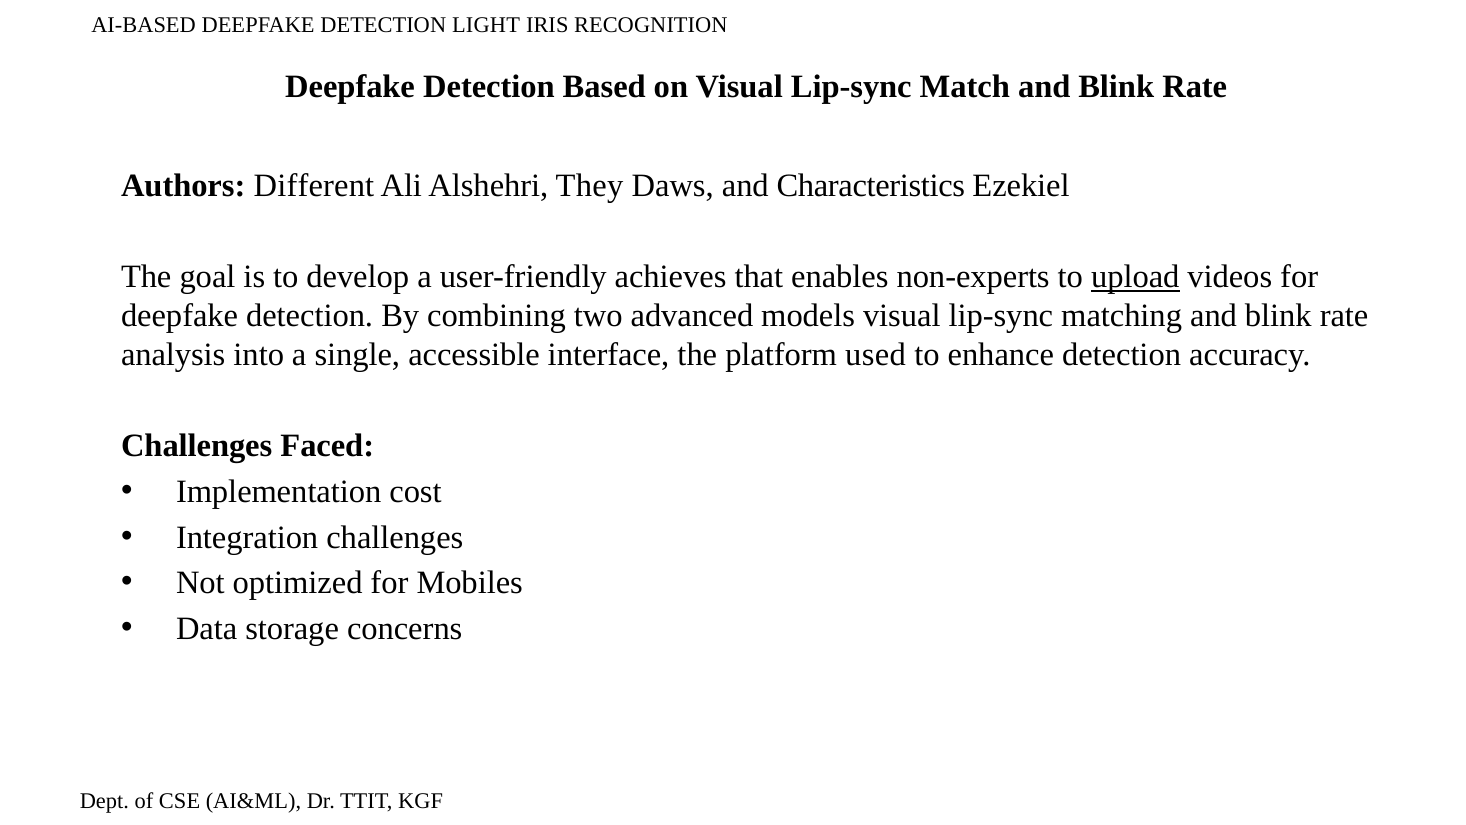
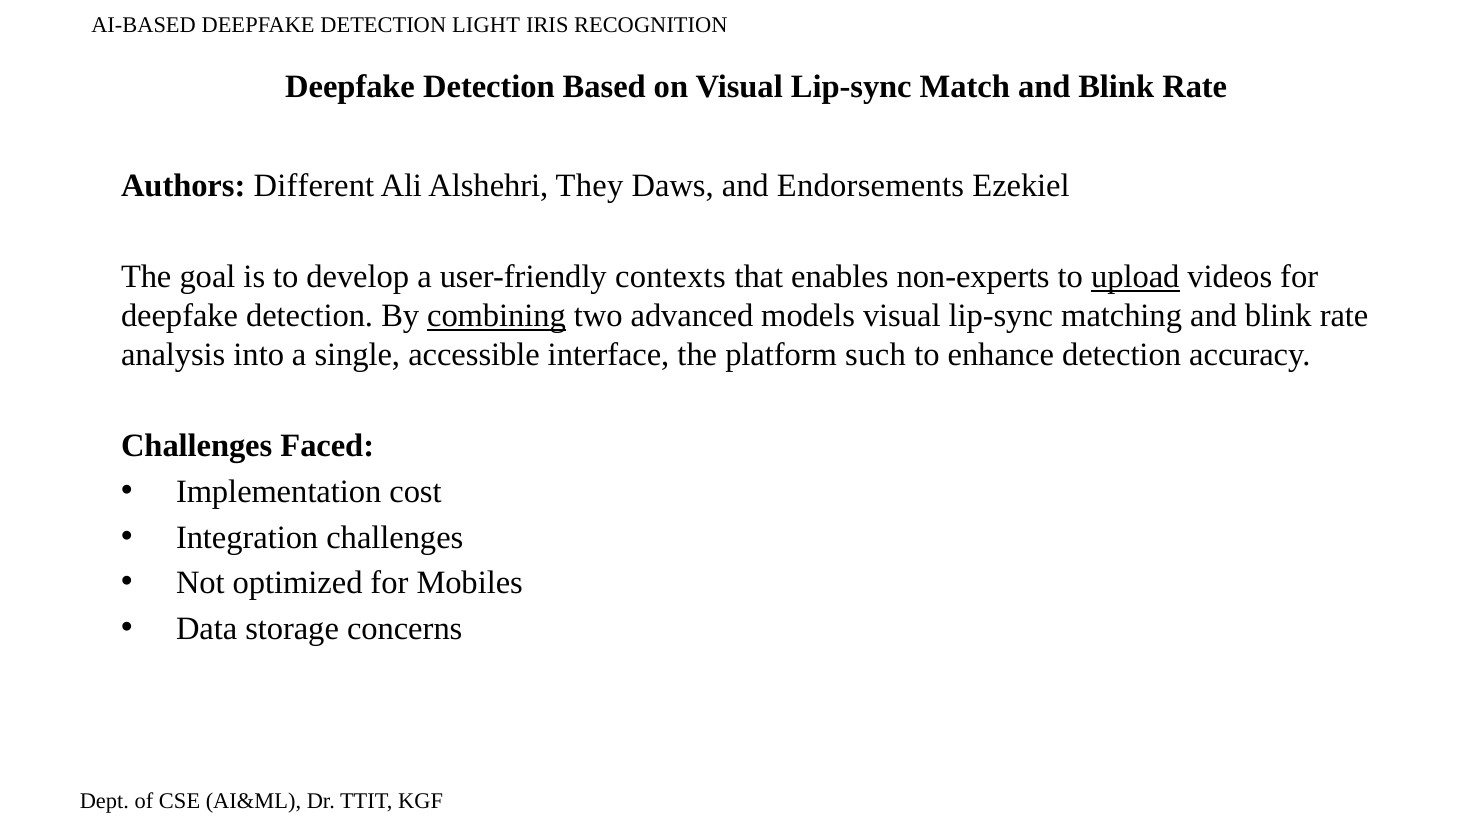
Characteristics: Characteristics -> Endorsements
achieves: achieves -> contexts
combining underline: none -> present
used: used -> such
